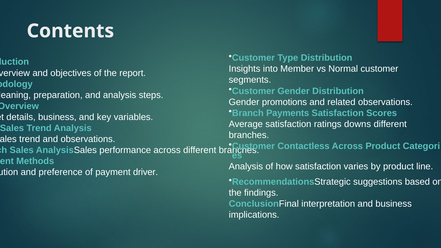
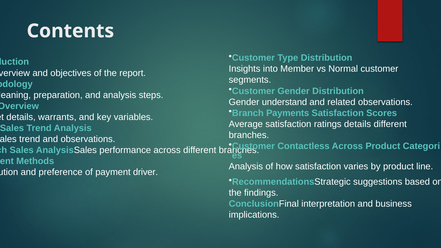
promotions: promotions -> understand
details business: business -> warrants
ratings downs: downs -> details
